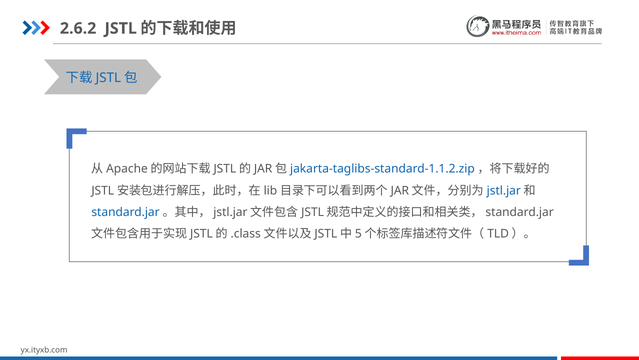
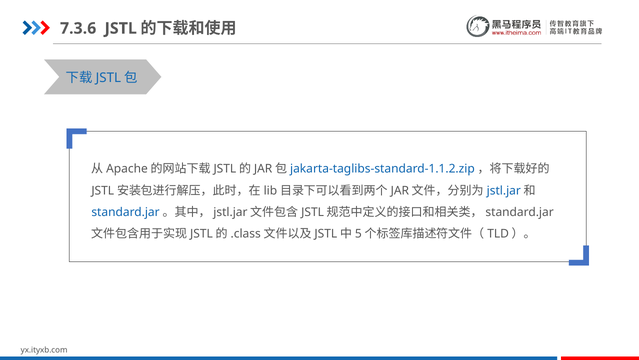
2.6.2: 2.6.2 -> 7.3.6
